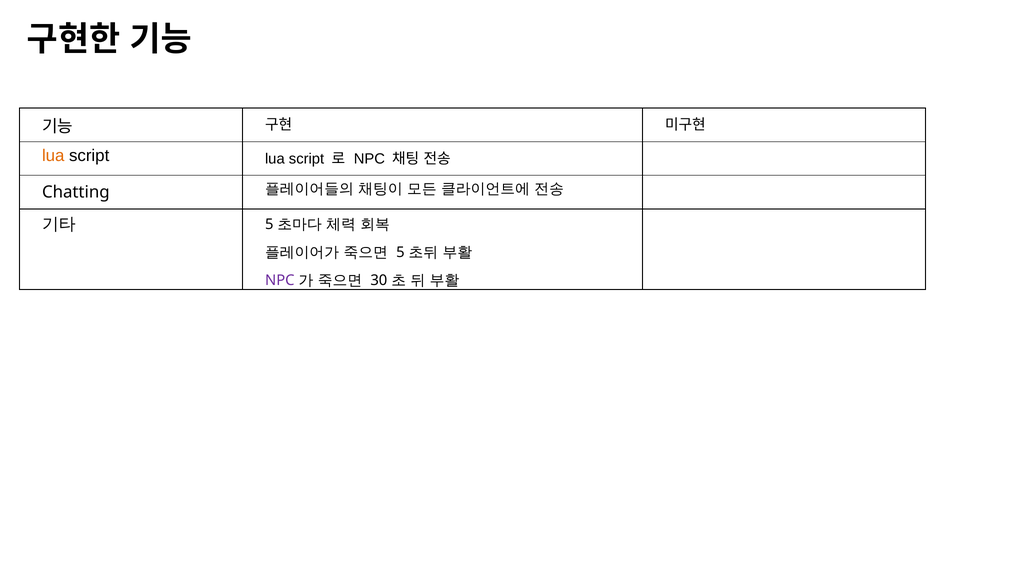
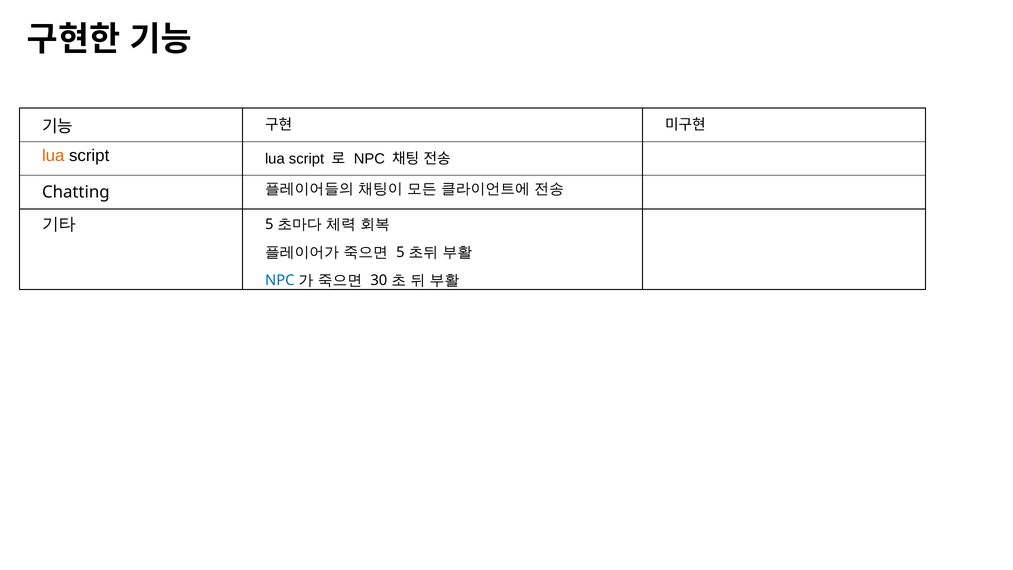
NPC at (280, 280) colour: purple -> blue
